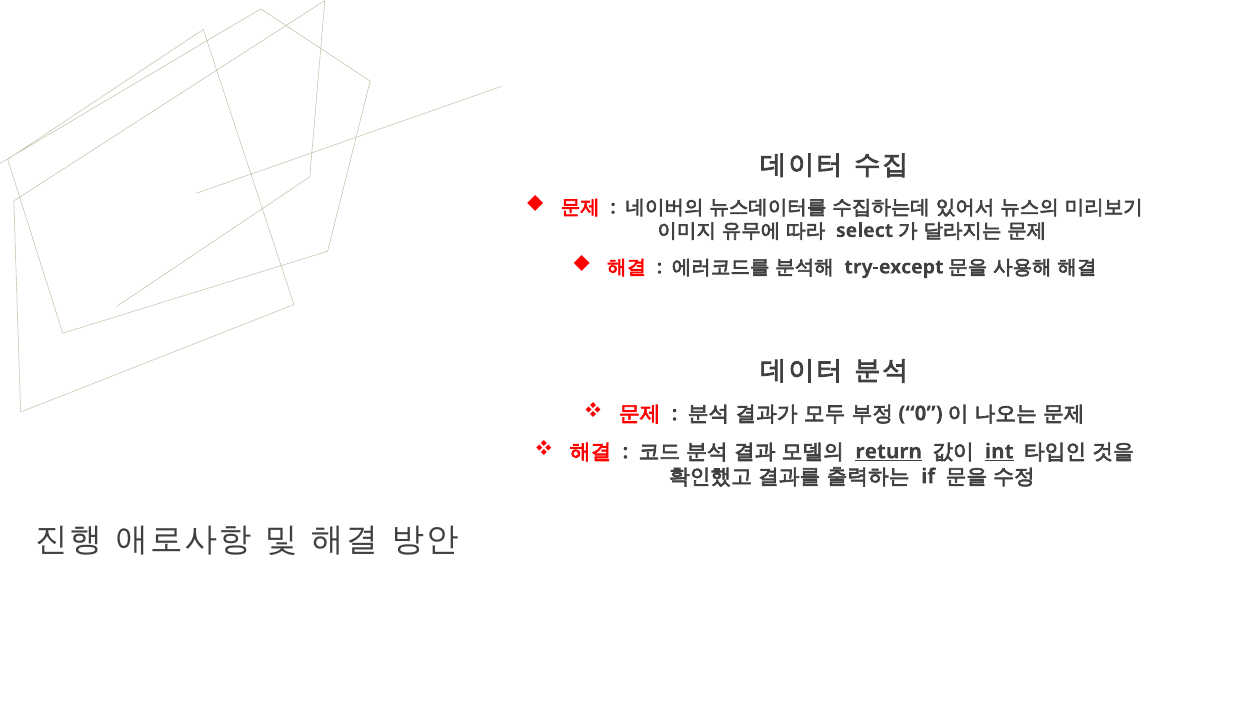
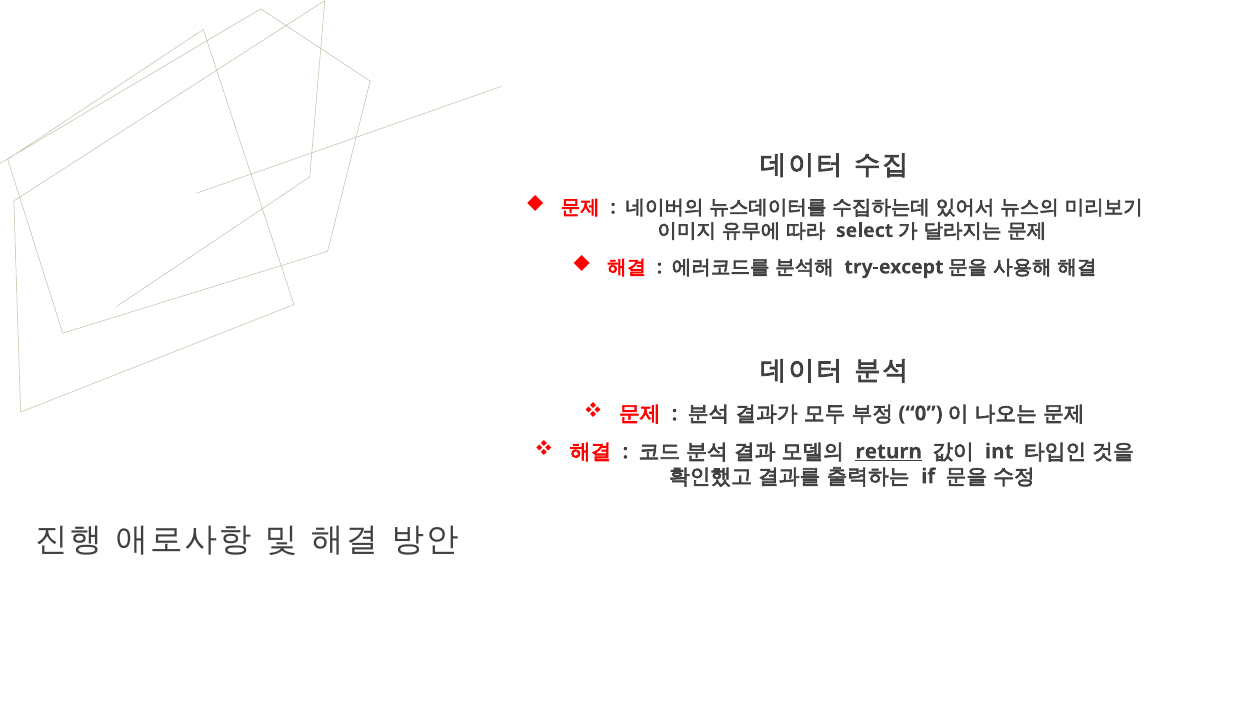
int underline: present -> none
